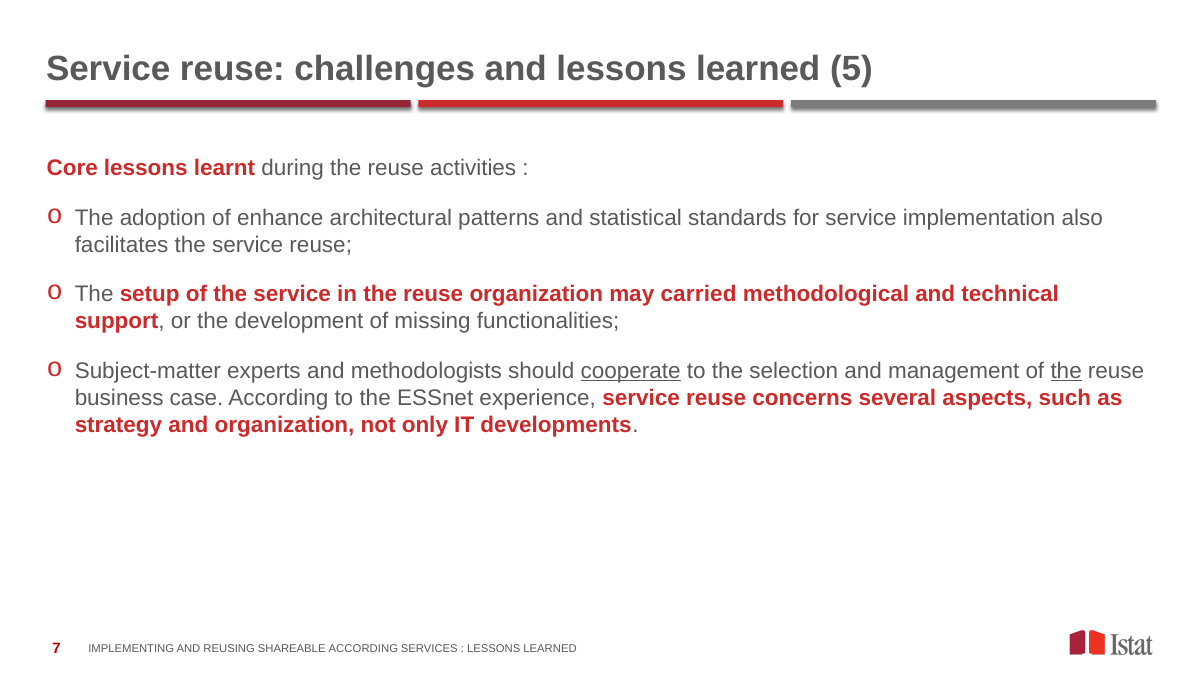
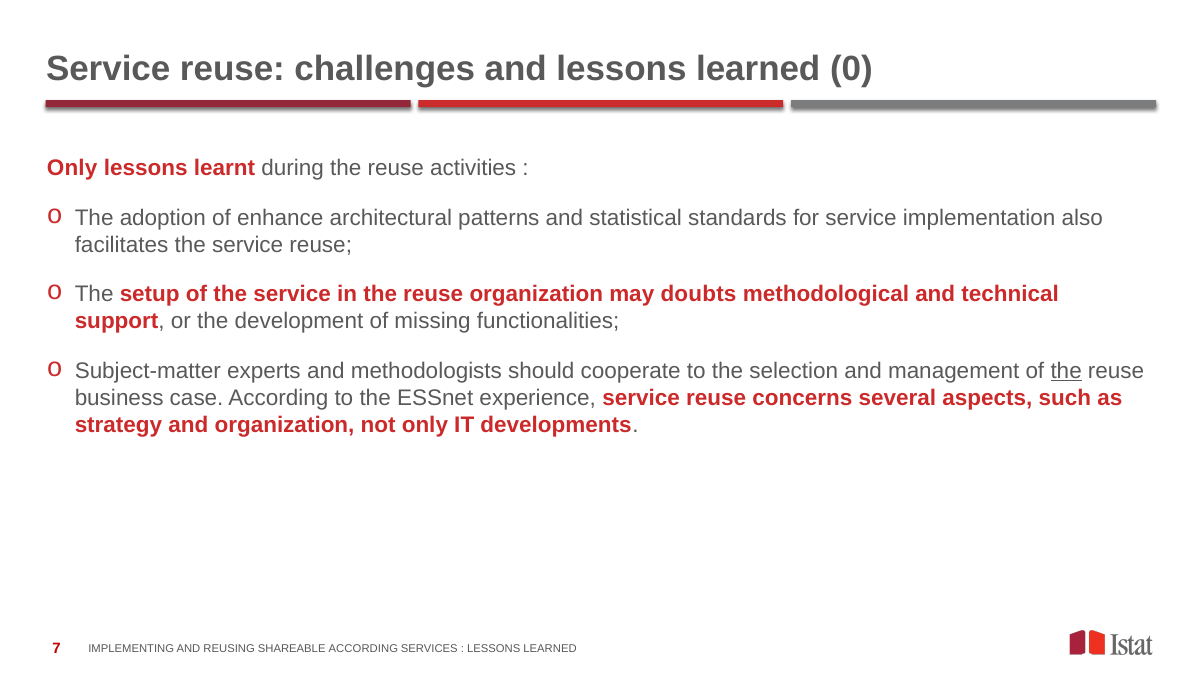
5: 5 -> 0
Core at (72, 168): Core -> Only
carried: carried -> doubts
cooperate underline: present -> none
